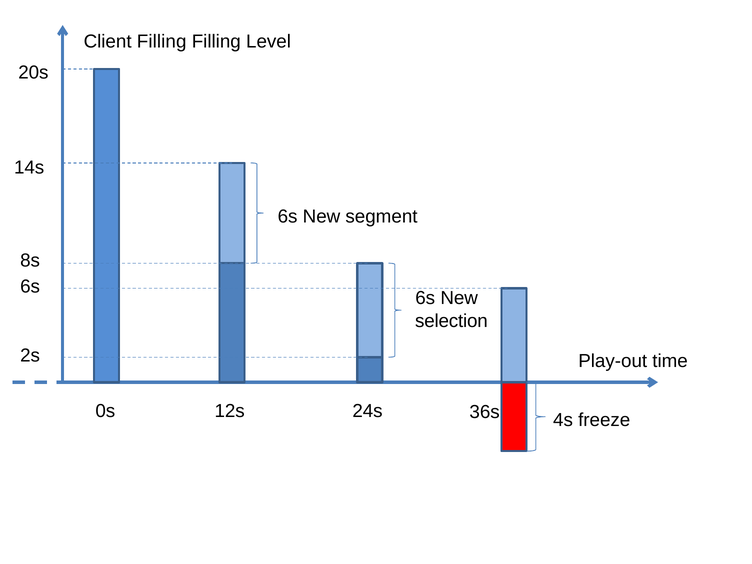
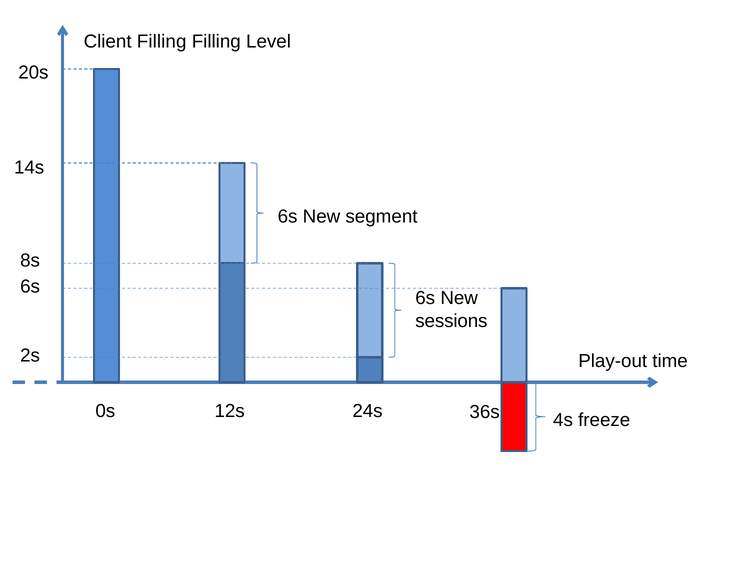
selection: selection -> sessions
